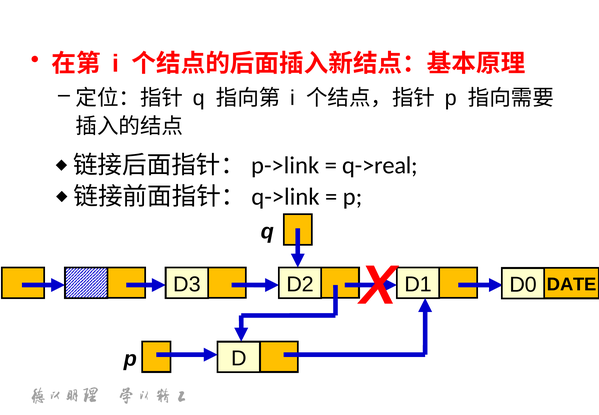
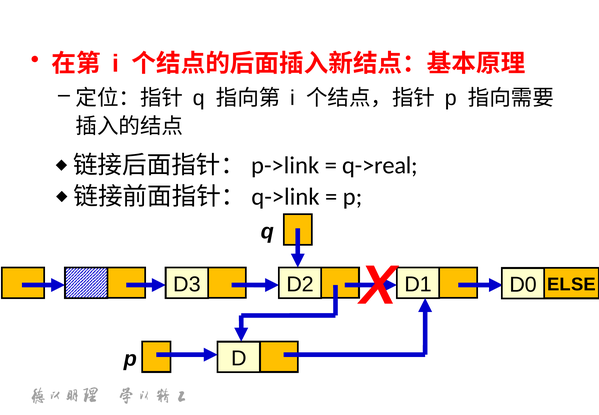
DATE: DATE -> ELSE
